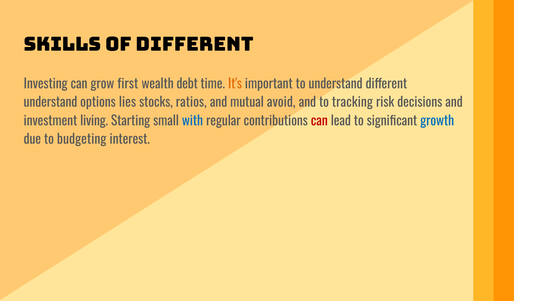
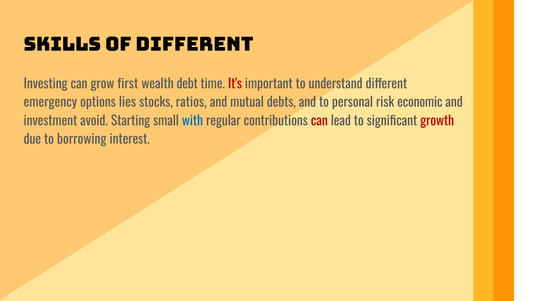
It's colour: orange -> red
understand at (50, 103): understand -> emergency
avoid: avoid -> debts
tracking: tracking -> personal
decisions: decisions -> economic
living: living -> avoid
growth colour: blue -> red
budgeting: budgeting -> borrowing
